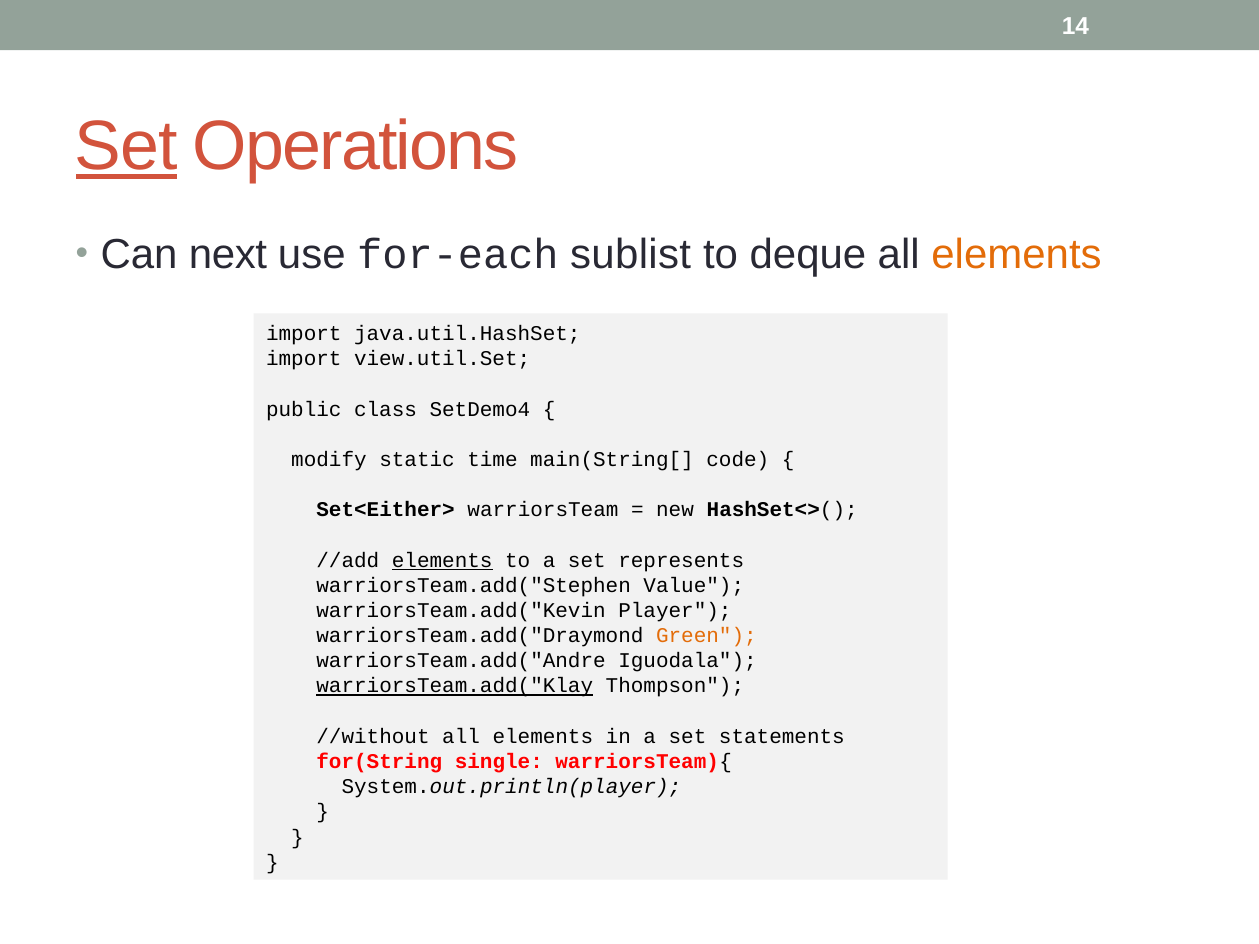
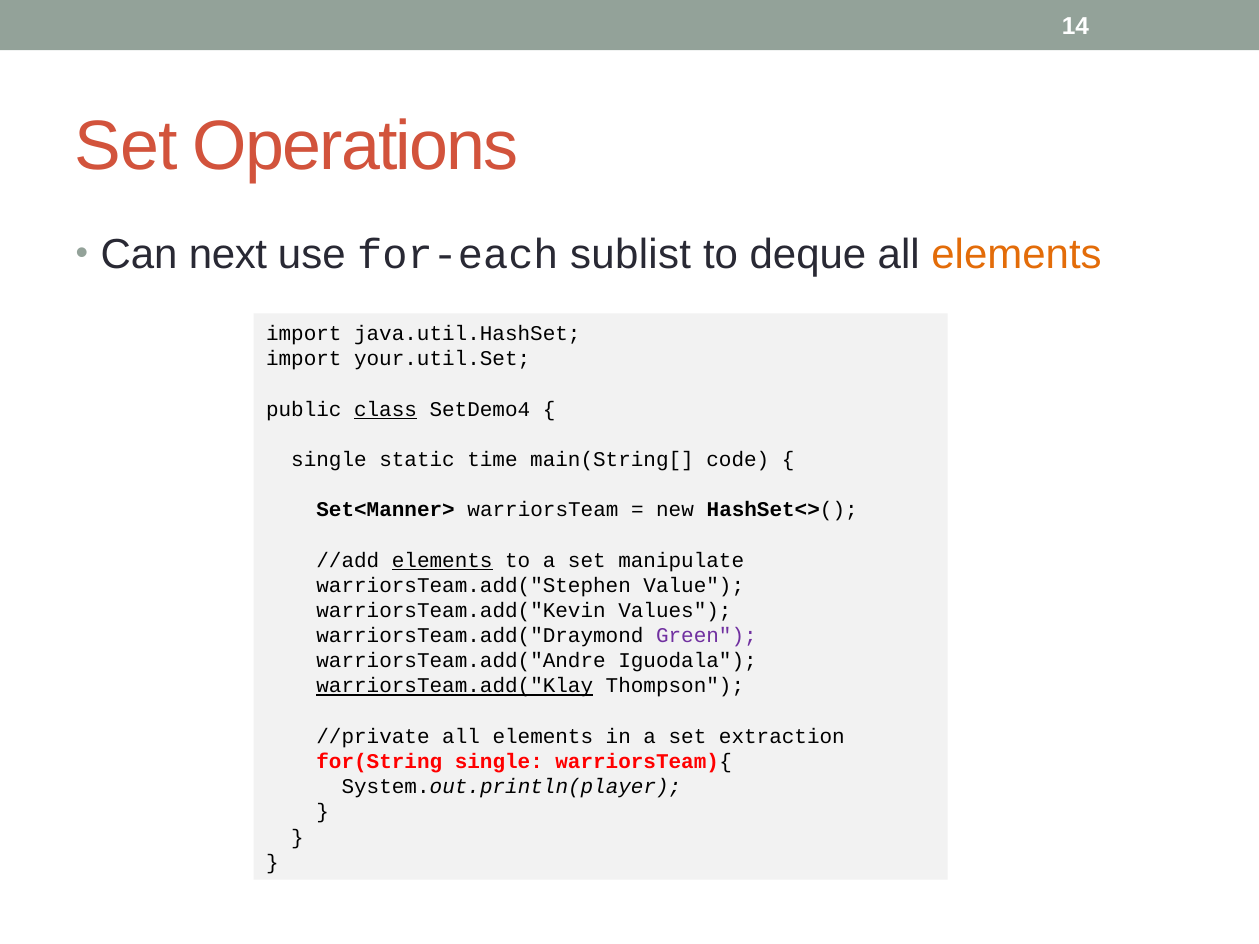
Set at (127, 147) underline: present -> none
view.util.Set: view.util.Set -> your.util.Set
class underline: none -> present
modify at (329, 460): modify -> single
Set<Either>: Set<Either> -> Set<Manner>
represents: represents -> manipulate
Player: Player -> Values
Green colour: orange -> purple
//without: //without -> //private
statements: statements -> extraction
